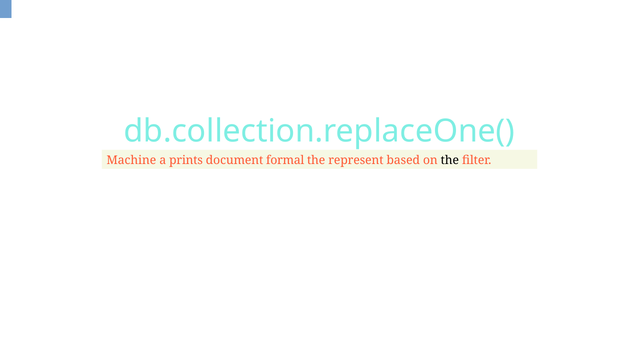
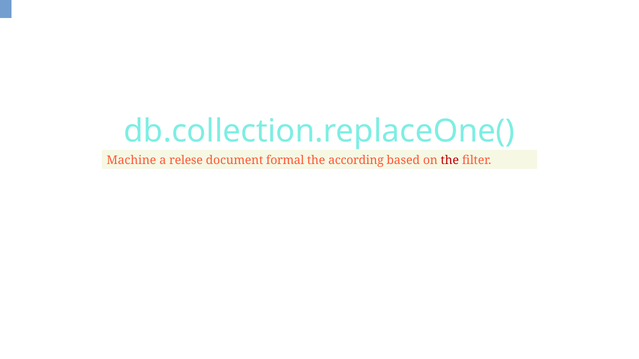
prints: prints -> relese
represent: represent -> according
the at (450, 160) colour: black -> red
